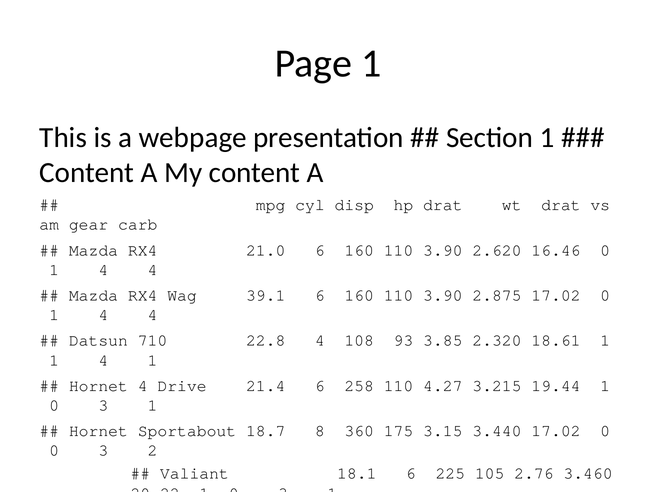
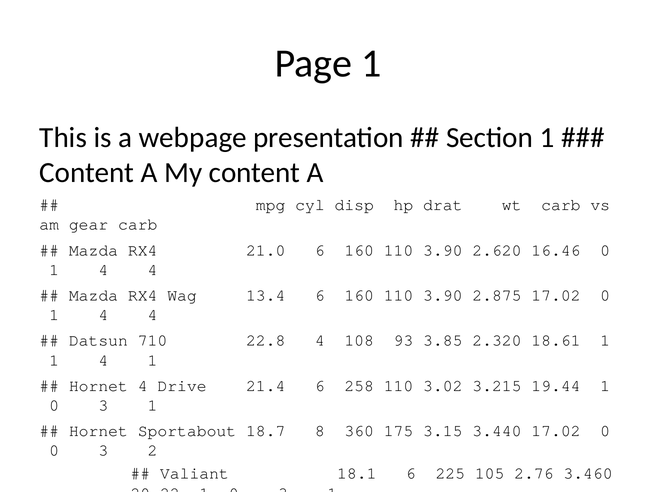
wt drat: drat -> carb
39.1: 39.1 -> 13.4
4.27: 4.27 -> 3.02
